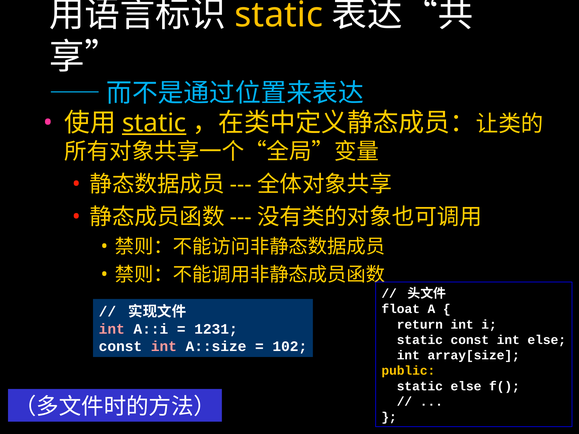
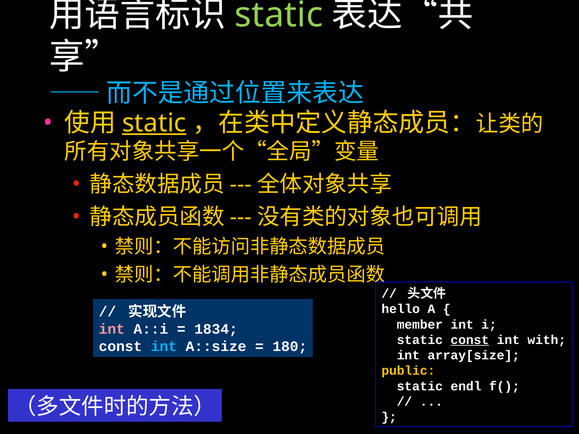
static at (279, 15) colour: yellow -> light green
float: float -> hello
return: return -> member
1231: 1231 -> 1834
const at (470, 340) underline: none -> present
int else: else -> with
int at (164, 347) colour: pink -> light blue
102: 102 -> 180
static else: else -> endl
